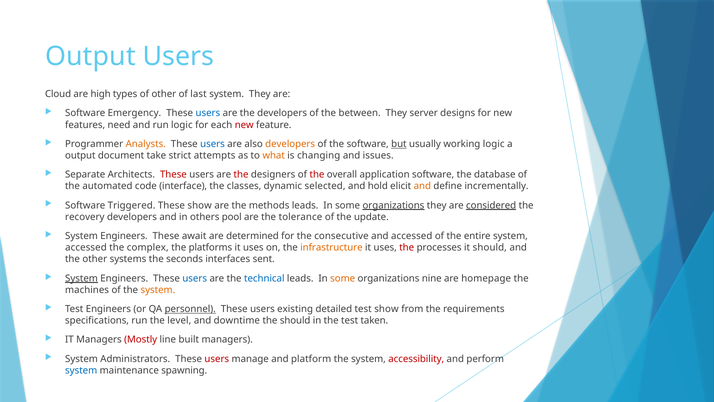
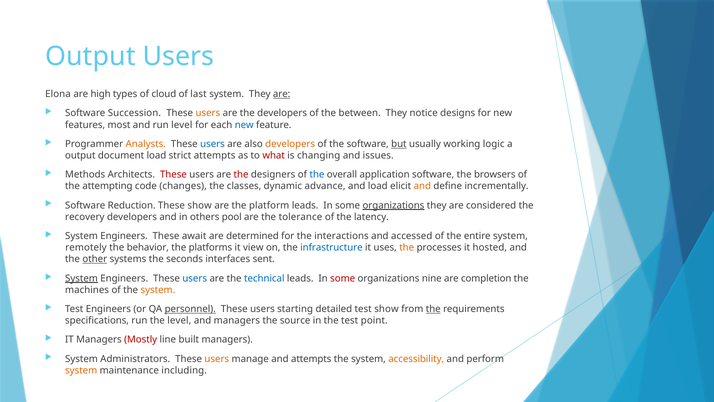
Cloud: Cloud -> Elona
of other: other -> cloud
are at (282, 94) underline: none -> present
Emergency: Emergency -> Succession
users at (208, 113) colour: blue -> orange
server: server -> notice
need: need -> most
run logic: logic -> level
new at (244, 125) colour: red -> blue
document take: take -> load
what colour: orange -> red
Separate: Separate -> Methods
the at (317, 174) colour: red -> blue
database: database -> browsers
automated: automated -> attempting
interface: interface -> changes
selected: selected -> advance
and hold: hold -> load
Triggered: Triggered -> Reduction
methods: methods -> platform
considered underline: present -> none
update: update -> latency
consecutive: consecutive -> interactions
accessed at (86, 247): accessed -> remotely
complex: complex -> behavior
uses at (253, 247): uses -> view
infrastructure colour: orange -> blue
the at (407, 247) colour: red -> orange
it should: should -> hosted
other at (95, 259) underline: none -> present
some at (343, 278) colour: orange -> red
homepage: homepage -> completion
existing: existing -> starting
the at (433, 309) underline: none -> present
and downtime: downtime -> managers
the should: should -> source
taken: taken -> point
users at (217, 358) colour: red -> orange
and platform: platform -> attempts
accessibility colour: red -> orange
system at (81, 370) colour: blue -> orange
spawning: spawning -> including
